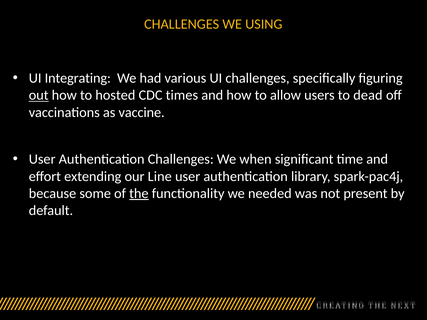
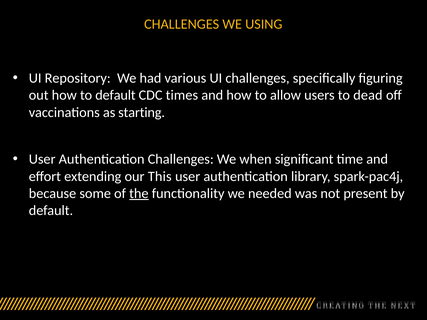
Integrating: Integrating -> Repository
out underline: present -> none
to hosted: hosted -> default
vaccine: vaccine -> starting
Line: Line -> This
